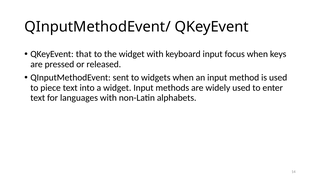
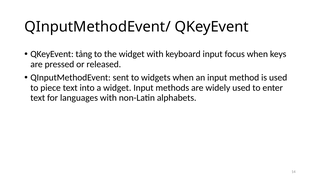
that: that -> tảng
